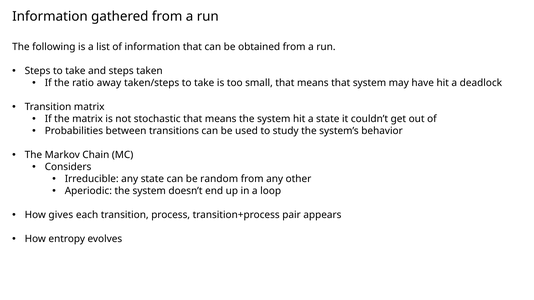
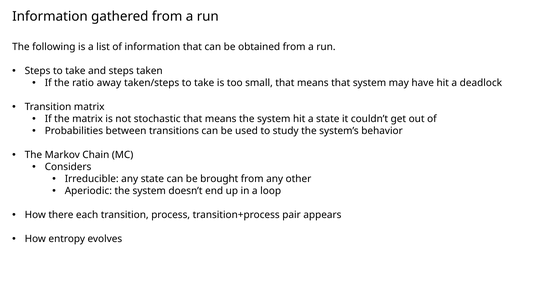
random: random -> brought
gives: gives -> there
